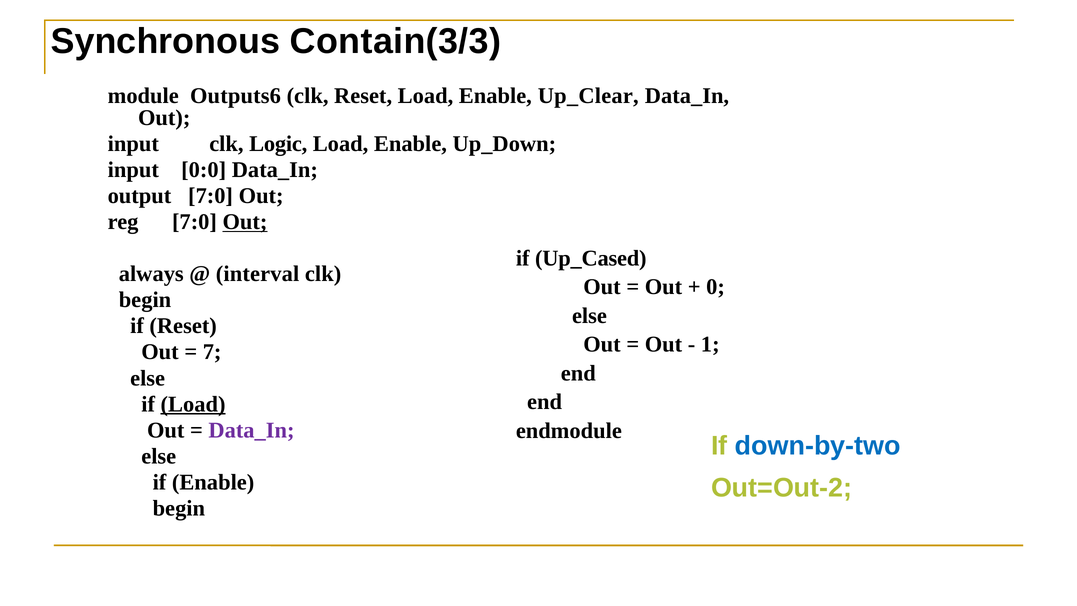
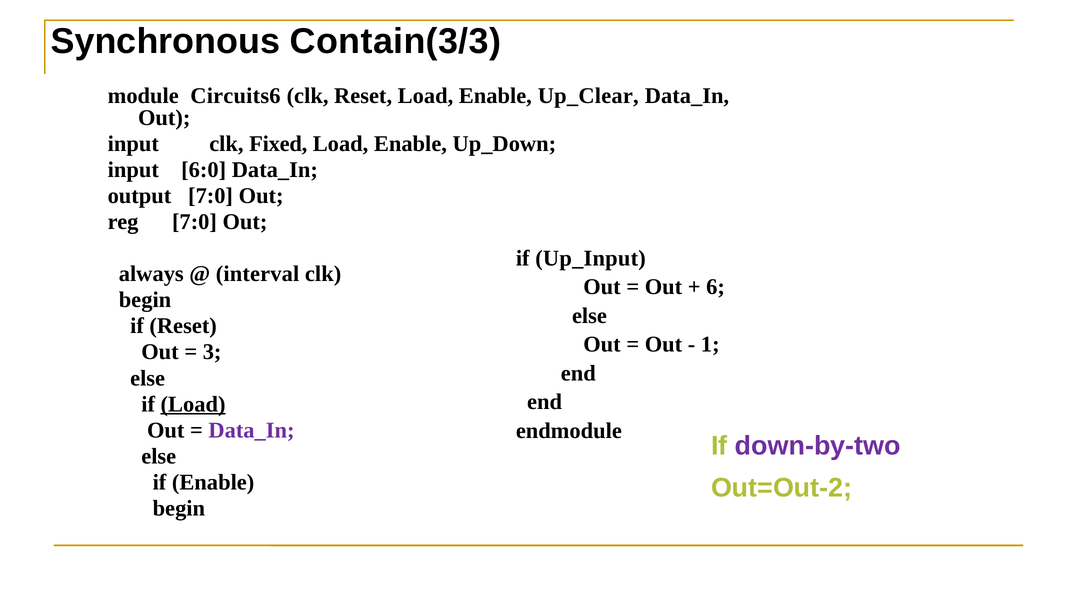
Outputs6: Outputs6 -> Circuits6
Logic: Logic -> Fixed
0:0: 0:0 -> 6:0
Out at (245, 222) underline: present -> none
Up_Cased: Up_Cased -> Up_Input
0: 0 -> 6
7: 7 -> 3
down-by-two colour: blue -> purple
